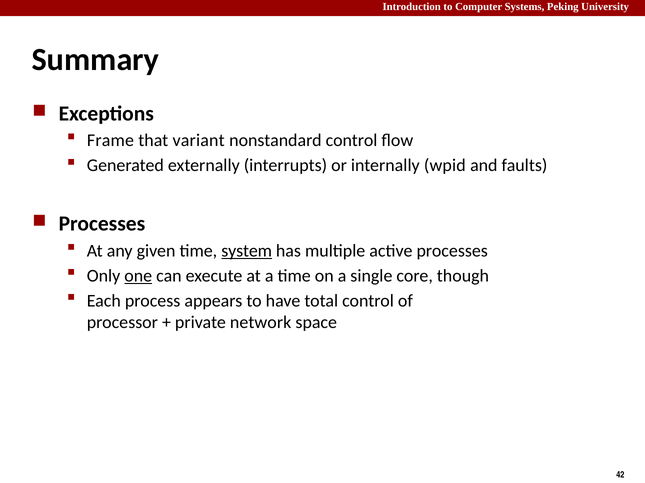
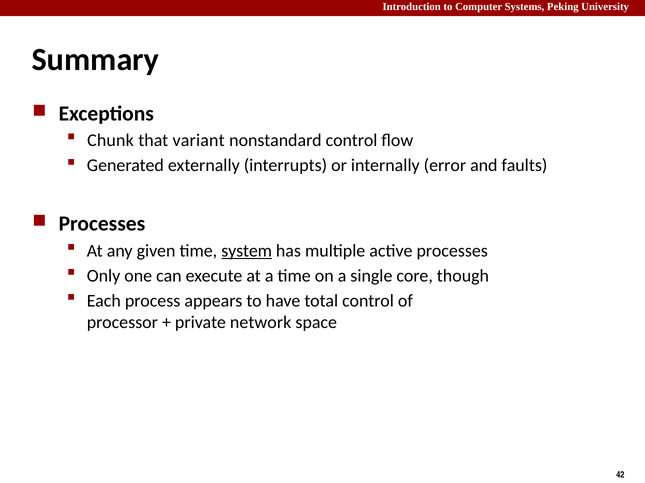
Frame: Frame -> Chunk
wpid: wpid -> error
one underline: present -> none
